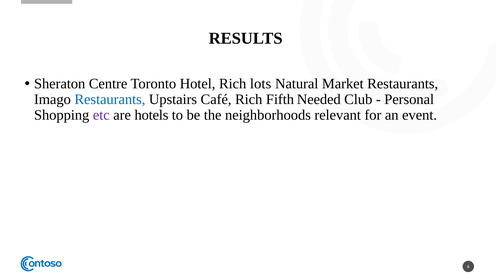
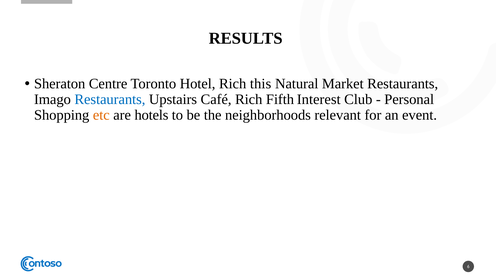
lots: lots -> this
Needed: Needed -> Interest
etc colour: purple -> orange
